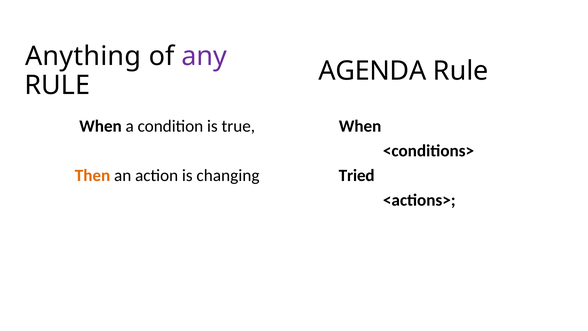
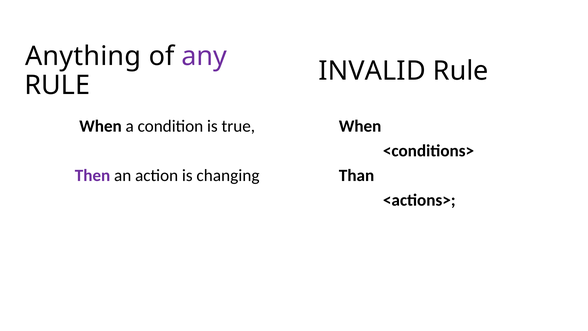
AGENDA: AGENDA -> INVALID
Tried: Tried -> Than
Then colour: orange -> purple
